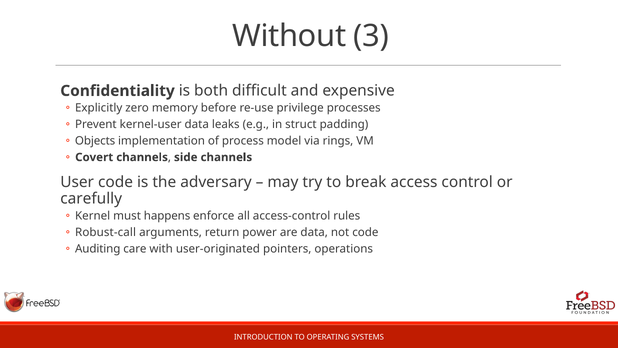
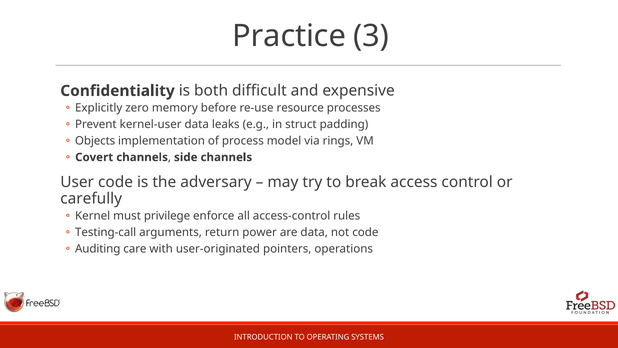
Without: Without -> Practice
privilege: privilege -> resource
happens: happens -> privilege
Robust-call: Robust-call -> Testing-call
